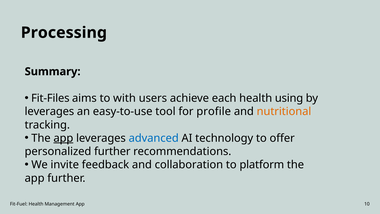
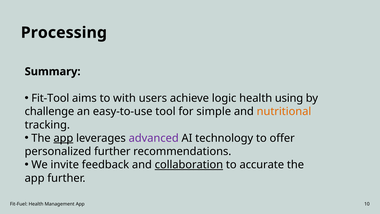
Fit-Files: Fit-Files -> Fit-Tool
each: each -> logic
leverages at (49, 111): leverages -> challenge
profile: profile -> simple
advanced colour: blue -> purple
collaboration underline: none -> present
platform: platform -> accurate
